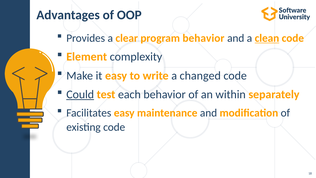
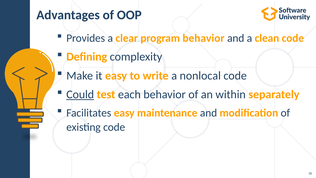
clean underline: present -> none
Element: Element -> Defining
changed: changed -> nonlocal
